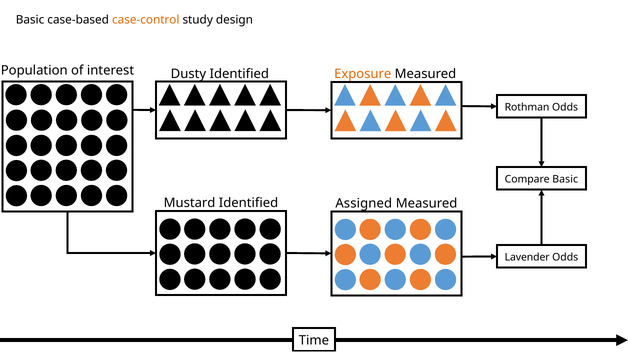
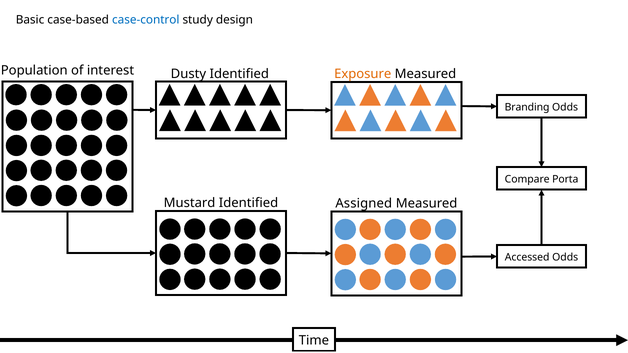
case-control colour: orange -> blue
Rothman: Rothman -> Branding
Compare Basic: Basic -> Porta
Lavender: Lavender -> Accessed
